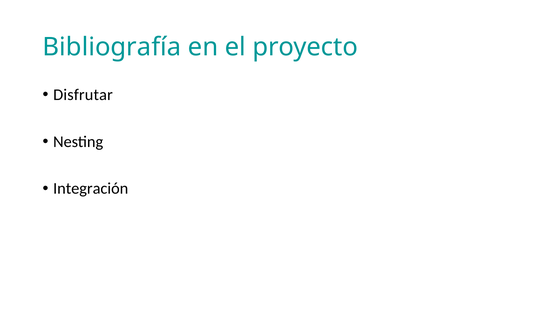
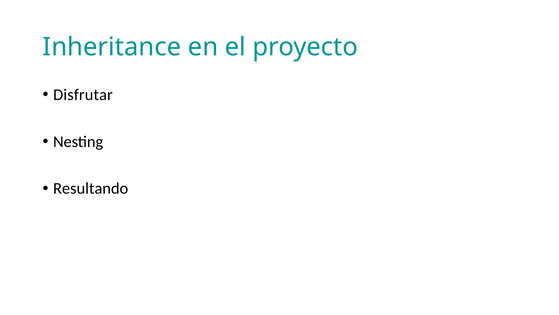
Bibliografía: Bibliografía -> Inheritance
Integración: Integración -> Resultando
